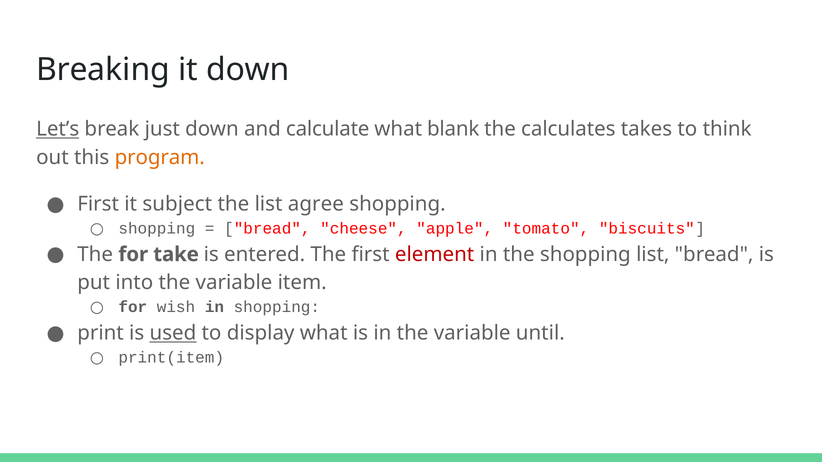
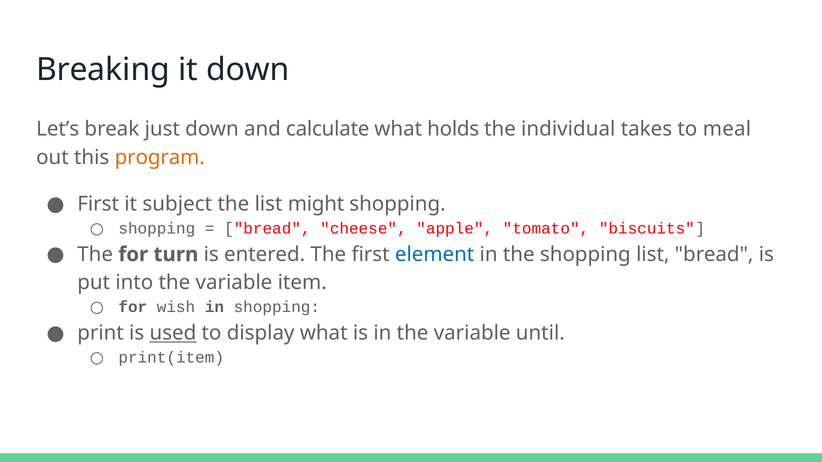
Let’s underline: present -> none
blank: blank -> holds
calculates: calculates -> individual
think: think -> meal
agree: agree -> might
take: take -> turn
element colour: red -> blue
